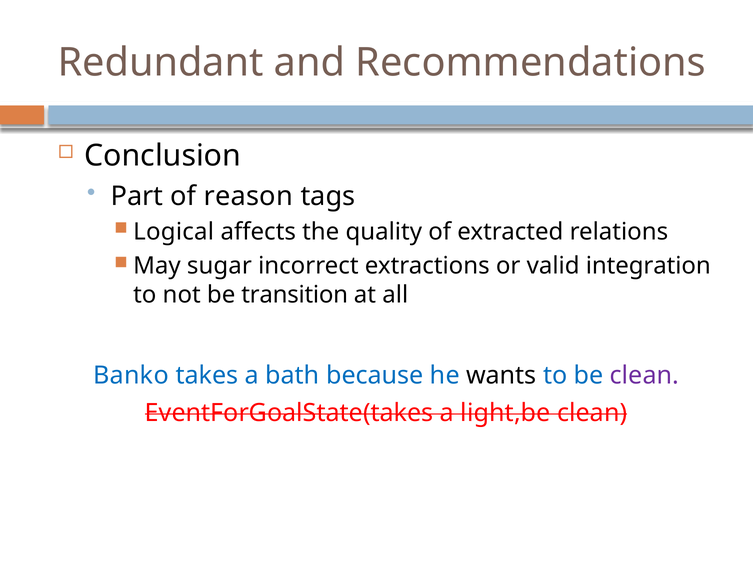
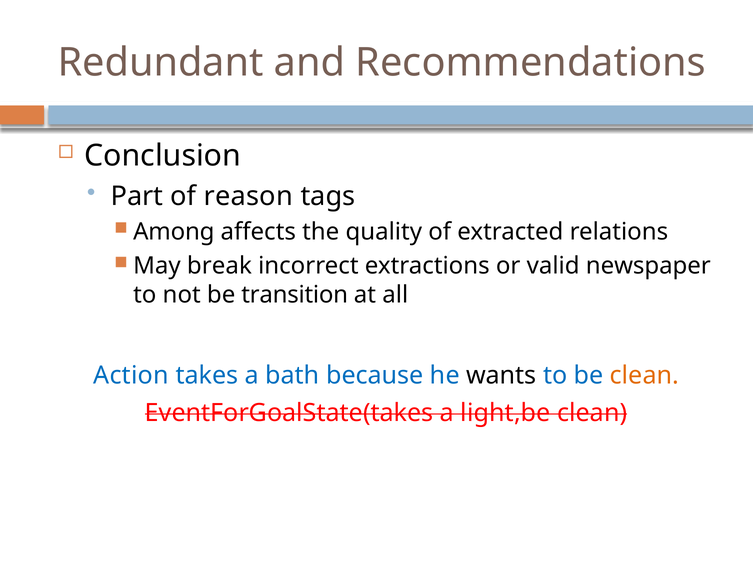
Logical: Logical -> Among
sugar: sugar -> break
integration: integration -> newspaper
Banko: Banko -> Action
clean at (644, 376) colour: purple -> orange
